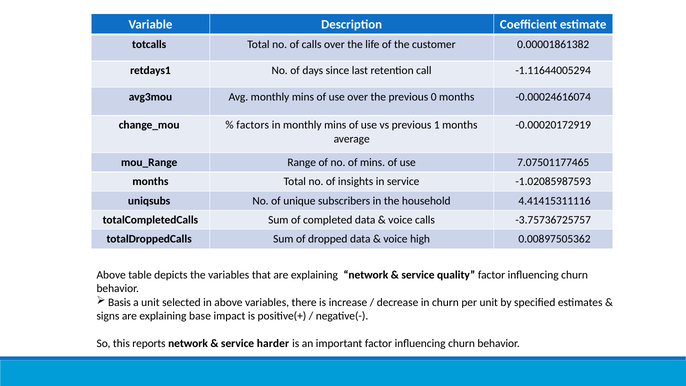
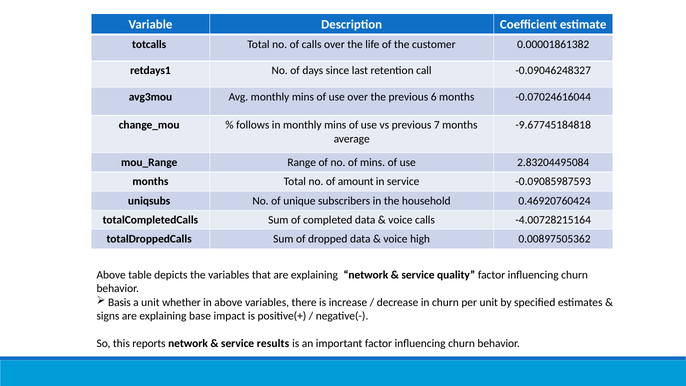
-1.11644005294: -1.11644005294 -> -0.09046248327
0: 0 -> 6
-0.00024616074: -0.00024616074 -> -0.07024616044
factors: factors -> follows
1: 1 -> 7
-0.00020172919: -0.00020172919 -> -9.67745184818
7.07501177465: 7.07501177465 -> 2.83204495084
insights: insights -> amount
-1.02085987593: -1.02085987593 -> -0.09085987593
4.41415311116: 4.41415311116 -> 0.46920760424
-3.75736725757: -3.75736725757 -> -4.00728215164
selected: selected -> whether
harder: harder -> results
